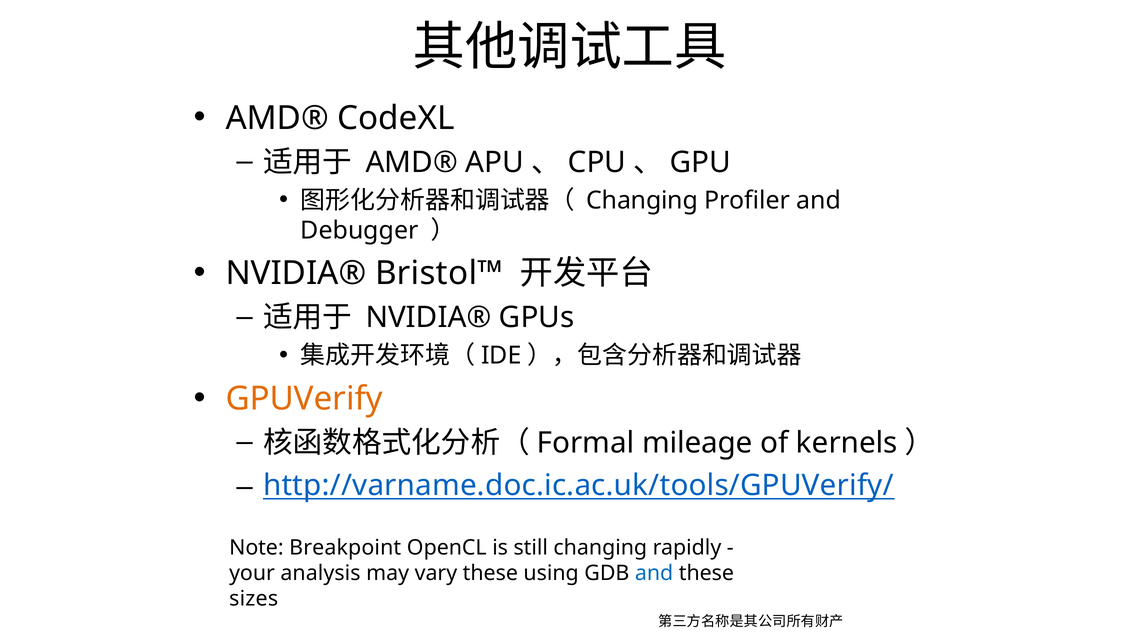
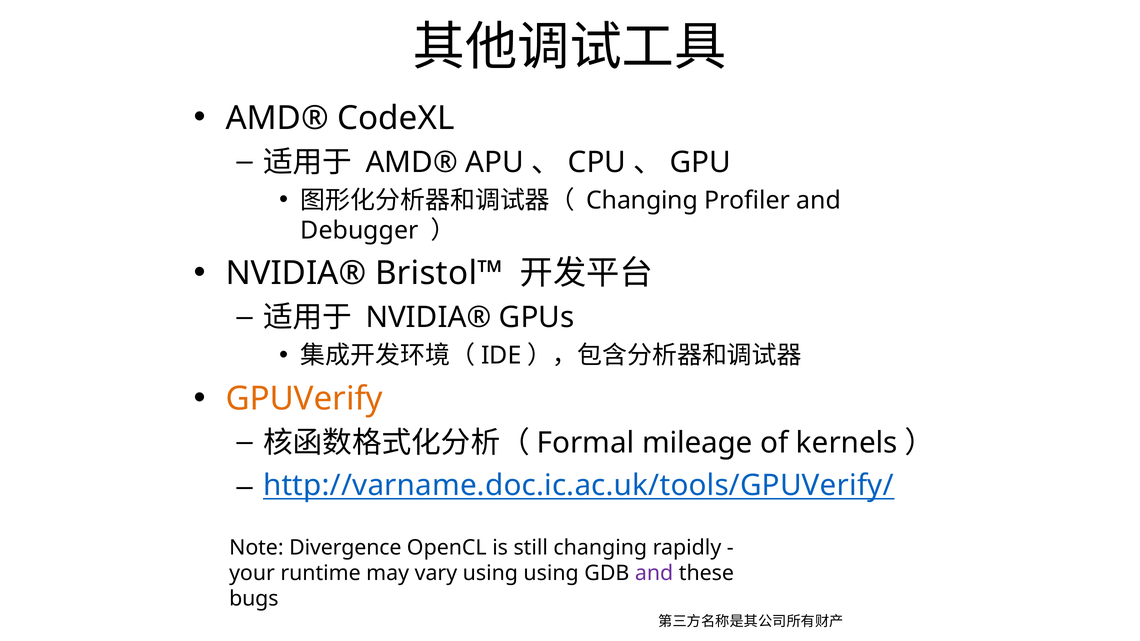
Breakpoint: Breakpoint -> Divergence
analysis: analysis -> runtime
vary these: these -> using
and at (654, 573) colour: blue -> purple
sizes: sizes -> bugs
